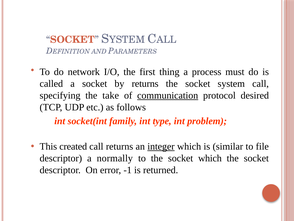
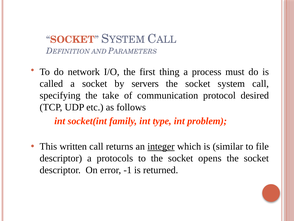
by returns: returns -> servers
communication underline: present -> none
created: created -> written
normally: normally -> protocols
socket which: which -> opens
